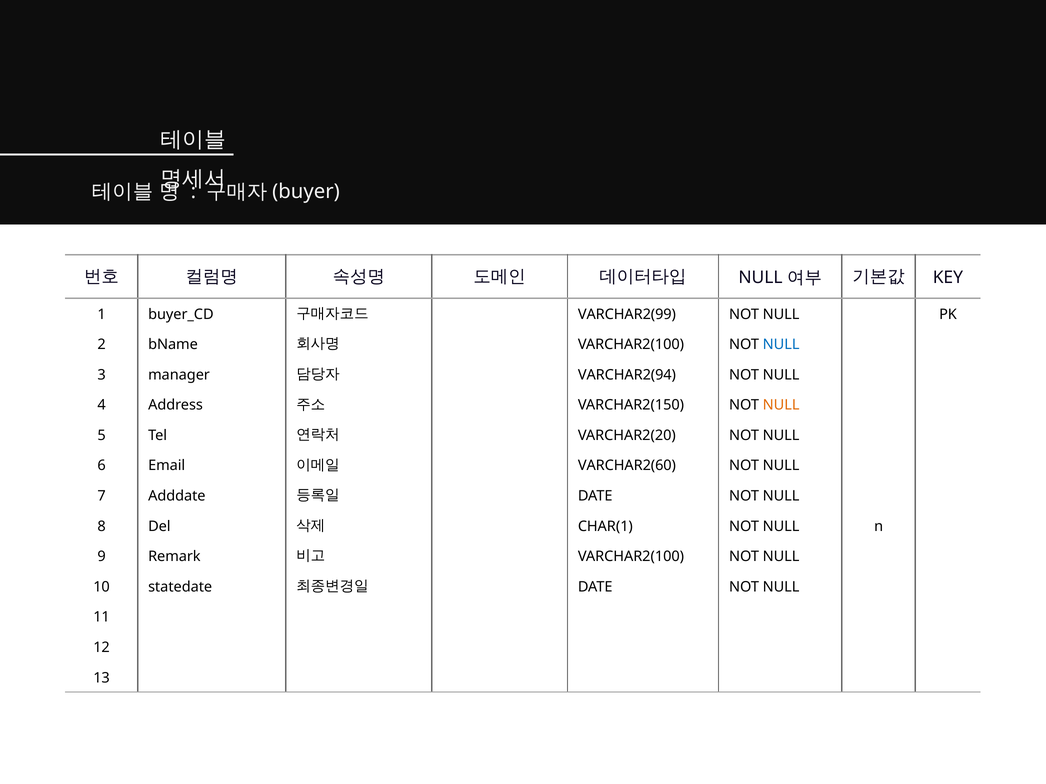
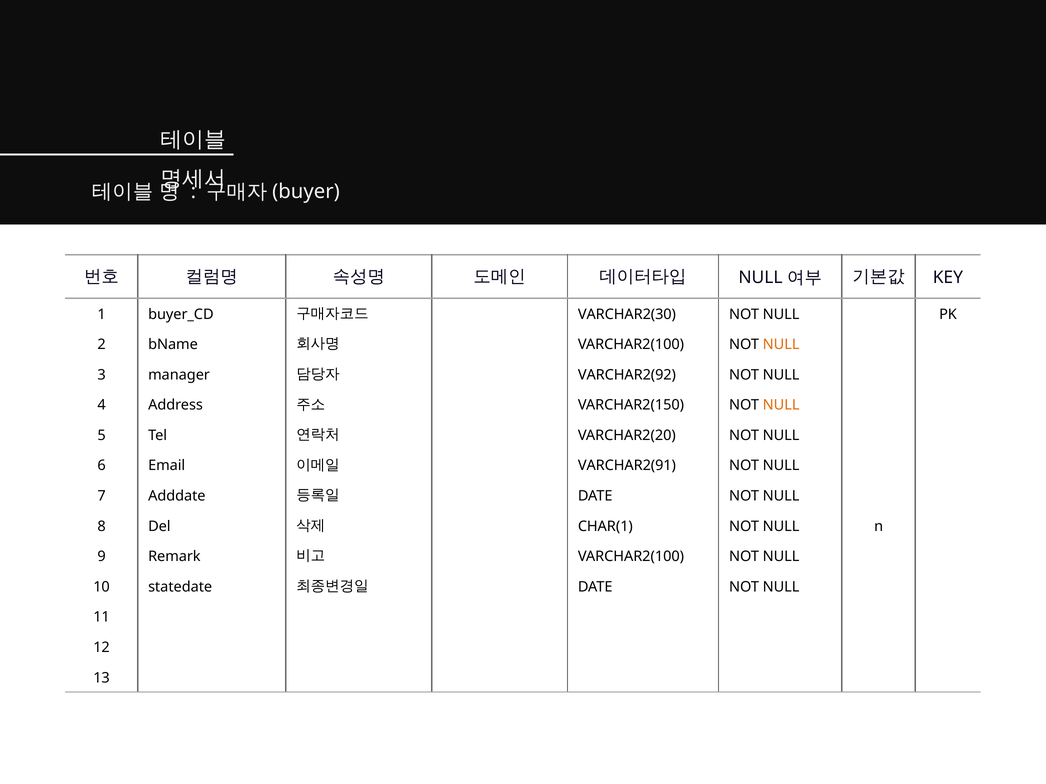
VARCHAR2(99: VARCHAR2(99 -> VARCHAR2(30
NULL at (781, 345) colour: blue -> orange
VARCHAR2(94: VARCHAR2(94 -> VARCHAR2(92
VARCHAR2(60: VARCHAR2(60 -> VARCHAR2(91
